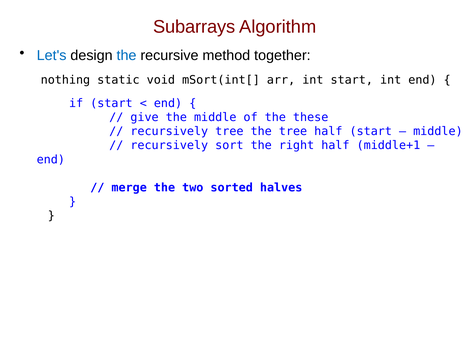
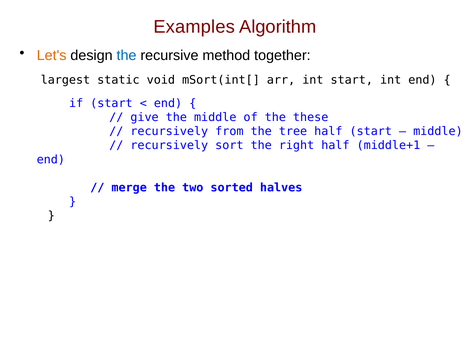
Subarrays: Subarrays -> Examples
Let's colour: blue -> orange
nothing: nothing -> largest
recursively tree: tree -> from
